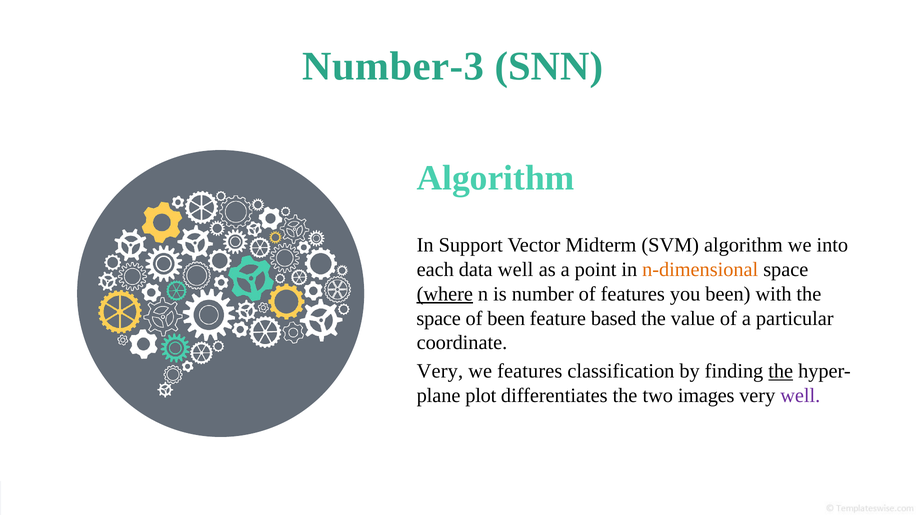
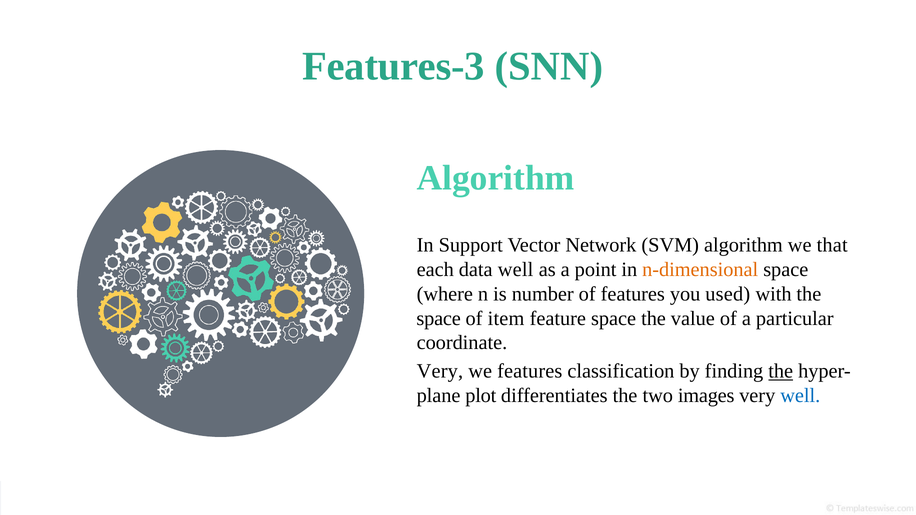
Number-3: Number-3 -> Features-3
Midterm: Midterm -> Network
into: into -> that
where underline: present -> none
you been: been -> used
of been: been -> item
feature based: based -> space
well at (800, 396) colour: purple -> blue
